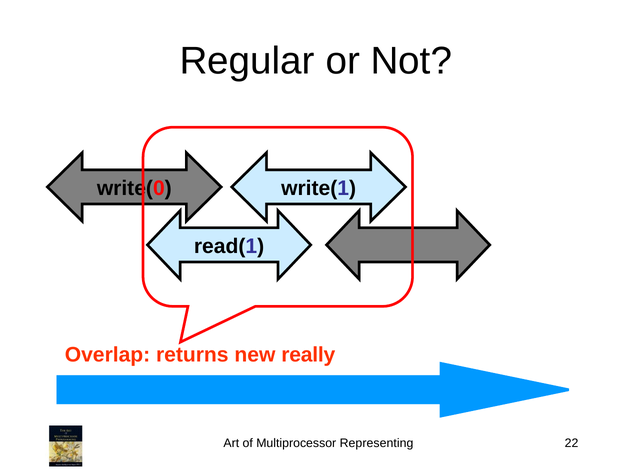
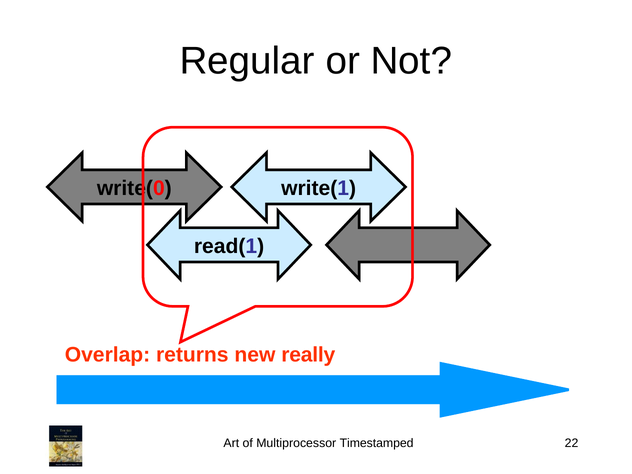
Representing: Representing -> Timestamped
